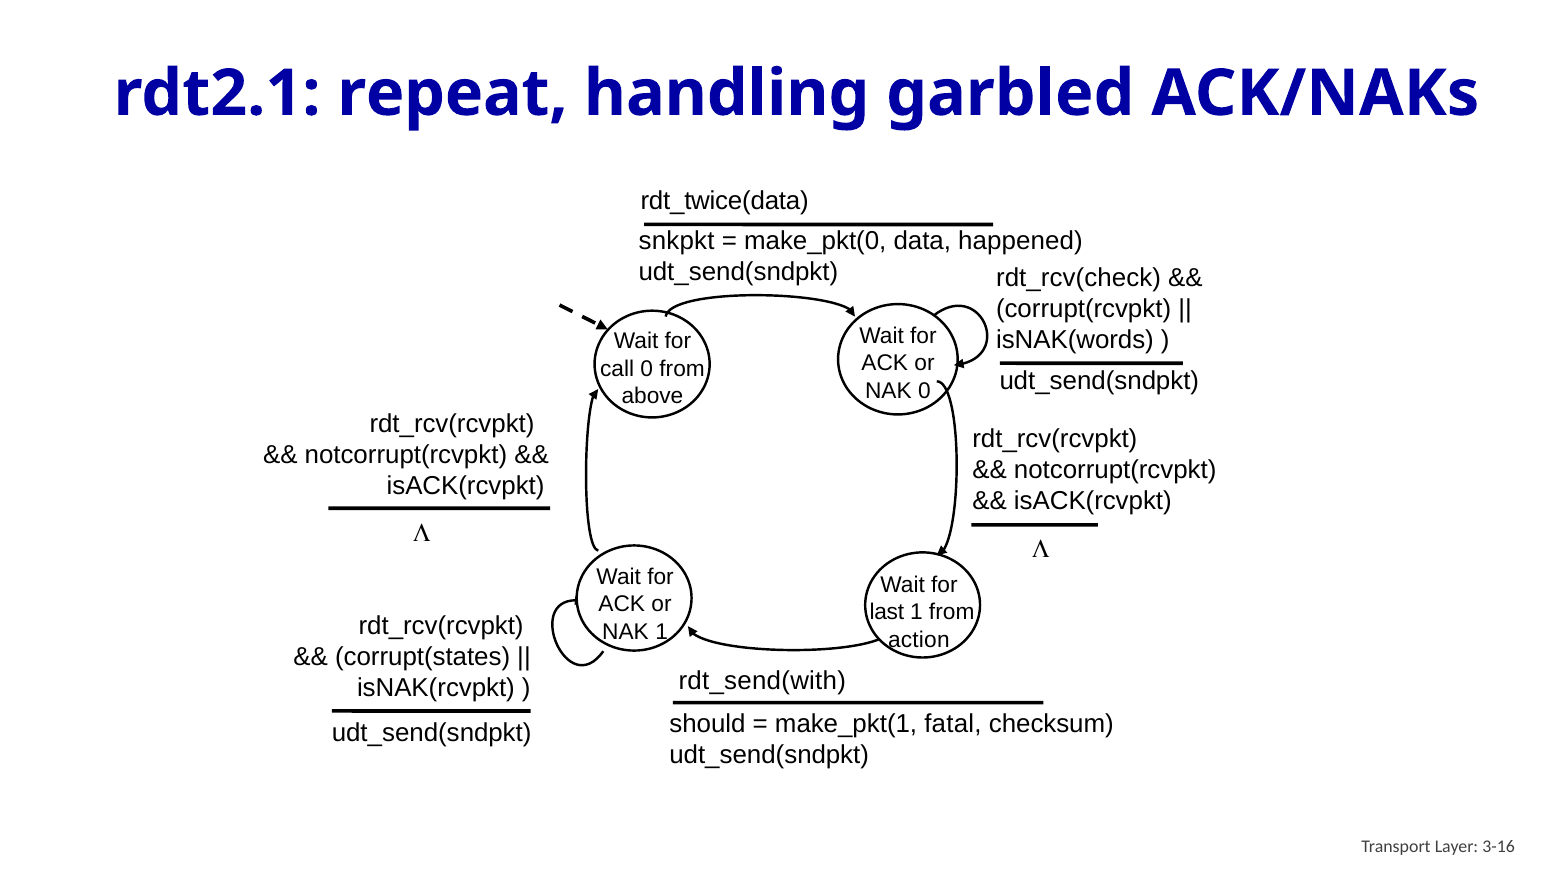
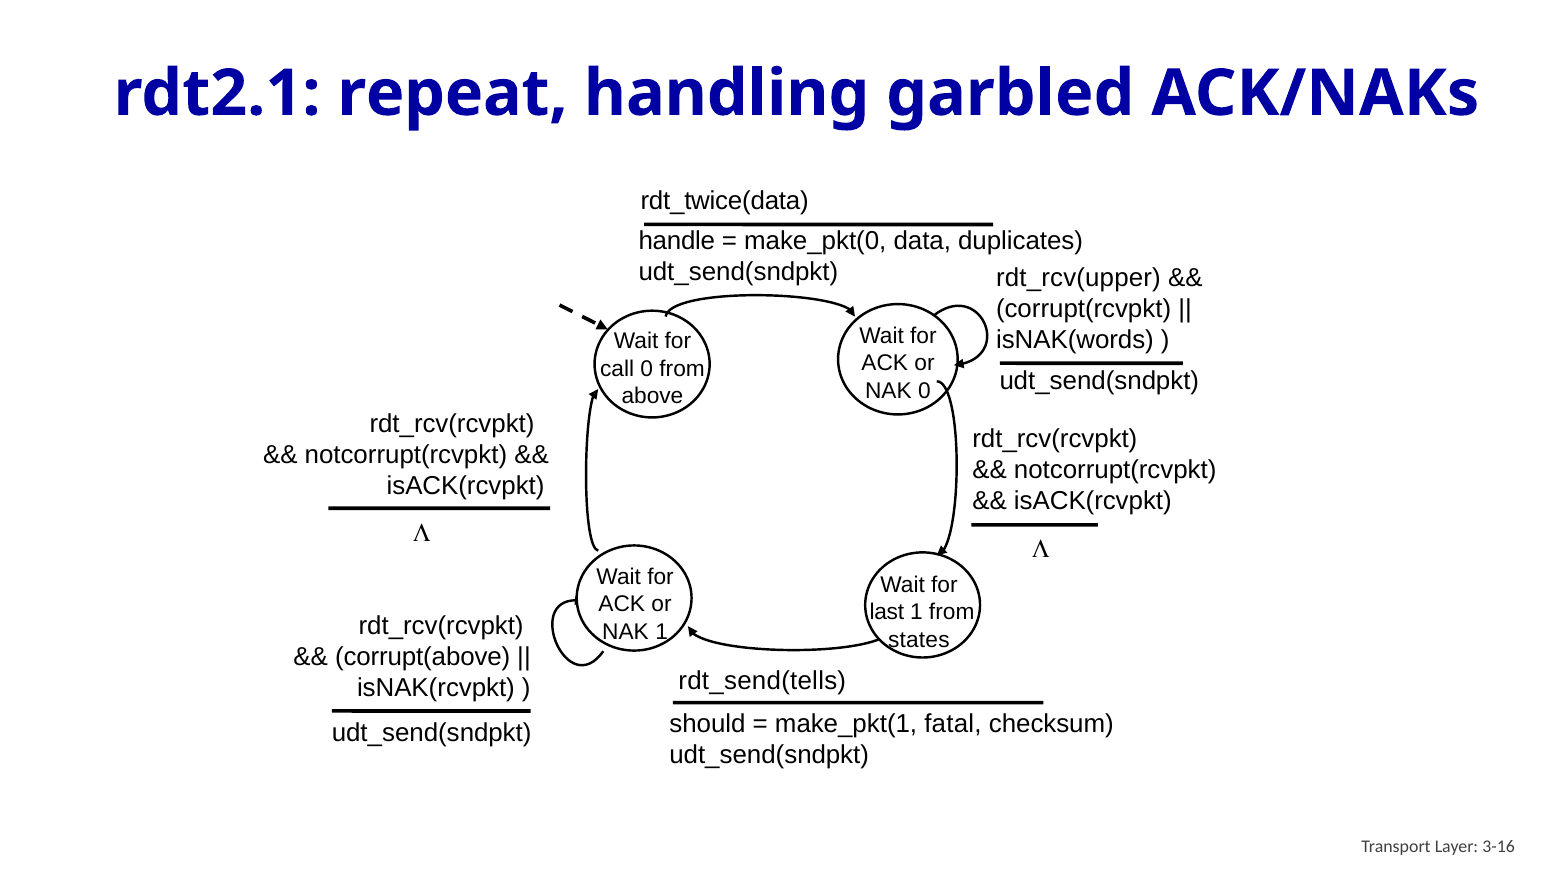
snkpkt: snkpkt -> handle
happened: happened -> duplicates
rdt_rcv(check: rdt_rcv(check -> rdt_rcv(upper
action: action -> states
corrupt(states: corrupt(states -> corrupt(above
rdt_send(with: rdt_send(with -> rdt_send(tells
